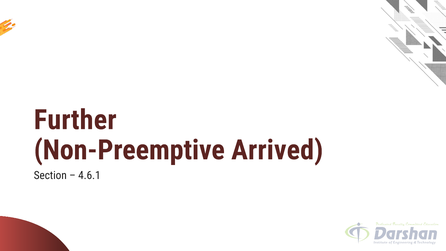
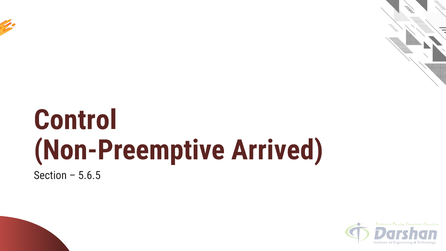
Further: Further -> Control
4.6.1: 4.6.1 -> 5.6.5
